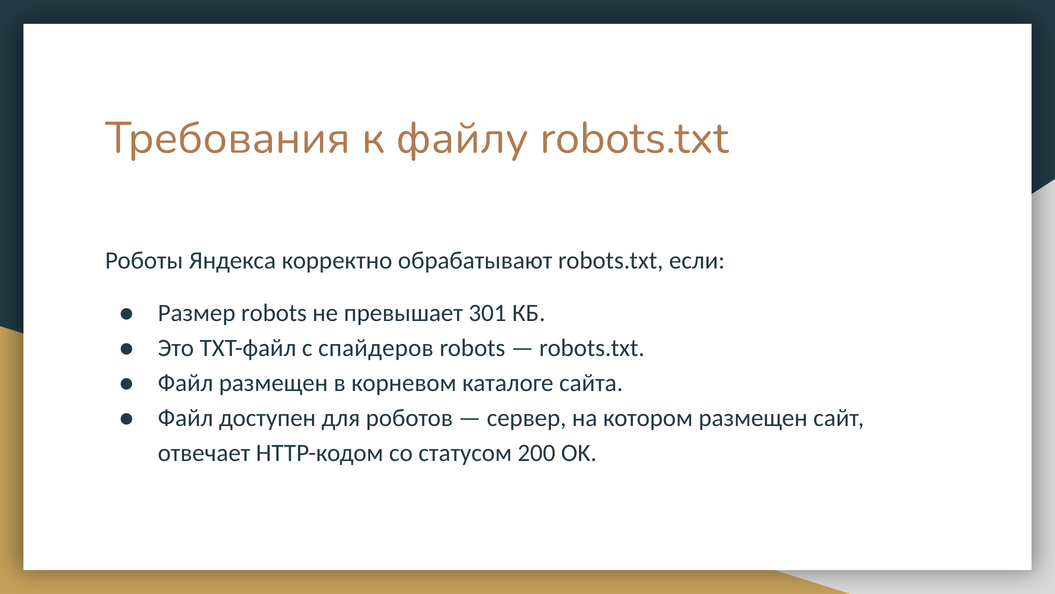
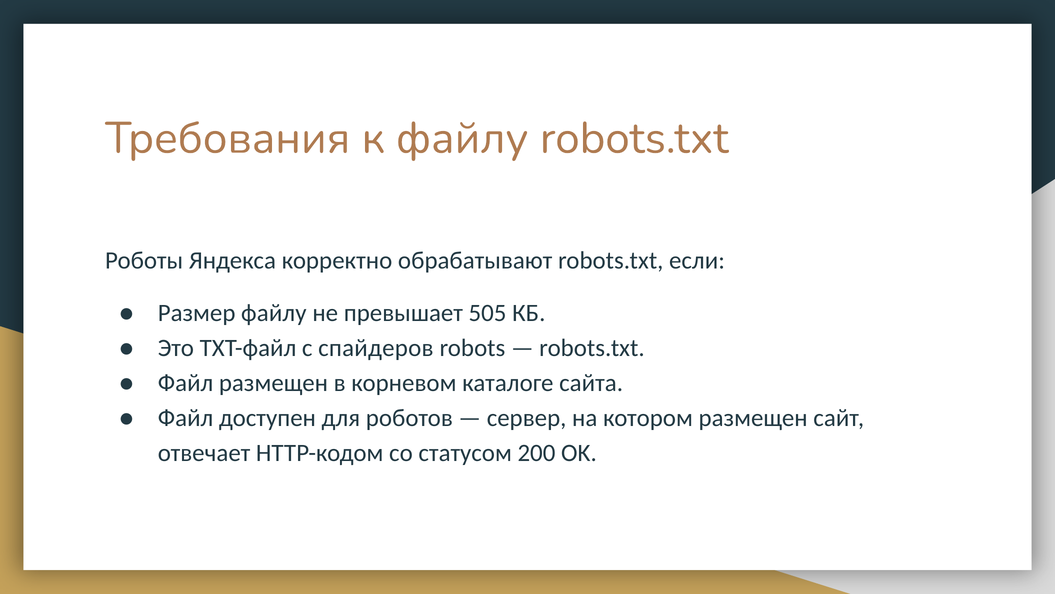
Размер robots: robots -> файлу
301: 301 -> 505
